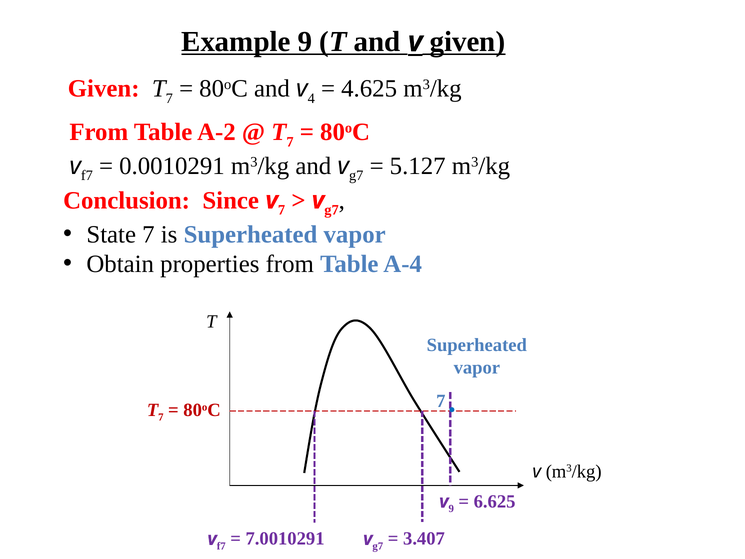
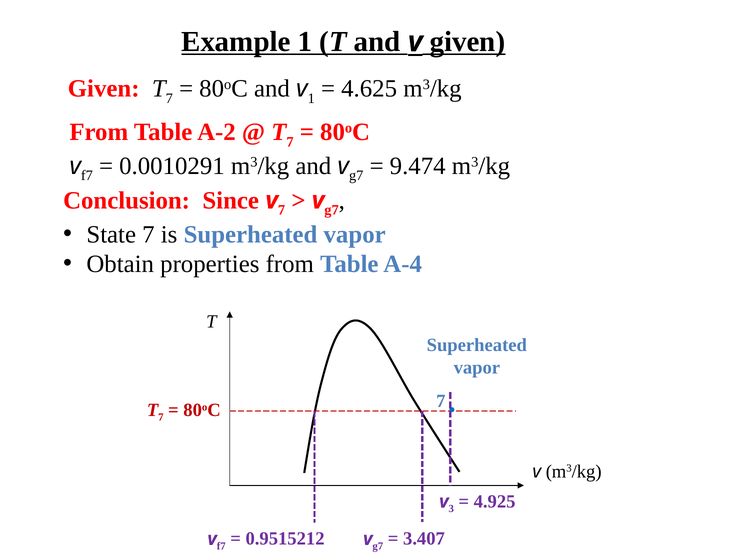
Example 9: 9 -> 1
v 4: 4 -> 1
5.127: 5.127 -> 9.474
v 9: 9 -> 3
6.625: 6.625 -> 4.925
7.0010291: 7.0010291 -> 0.9515212
